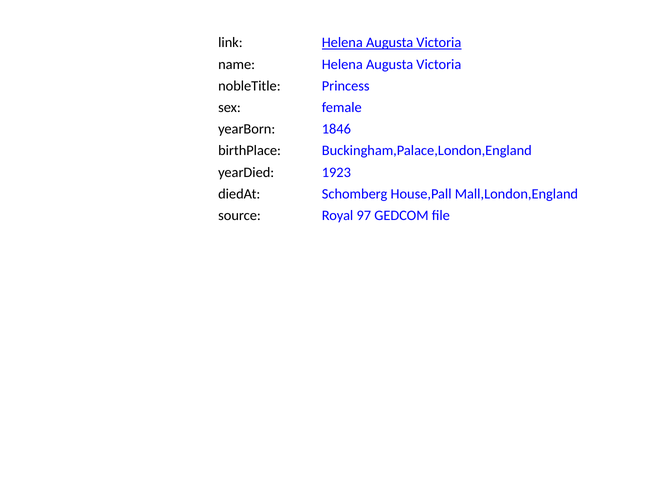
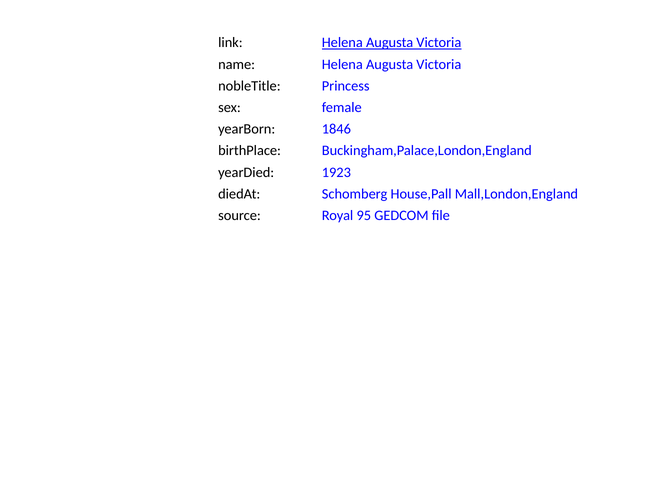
97: 97 -> 95
